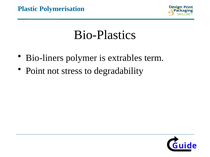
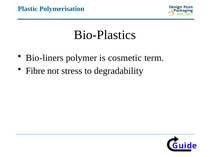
extrables: extrables -> cosmetic
Point: Point -> Fibre
